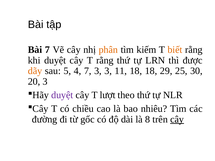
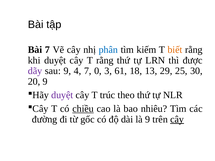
phân colour: orange -> blue
dãy colour: orange -> purple
sau 5: 5 -> 9
7 3: 3 -> 0
11: 11 -> 61
18 18: 18 -> 13
20 3: 3 -> 9
lượt: lượt -> trúc
chiều underline: none -> present
là 8: 8 -> 9
